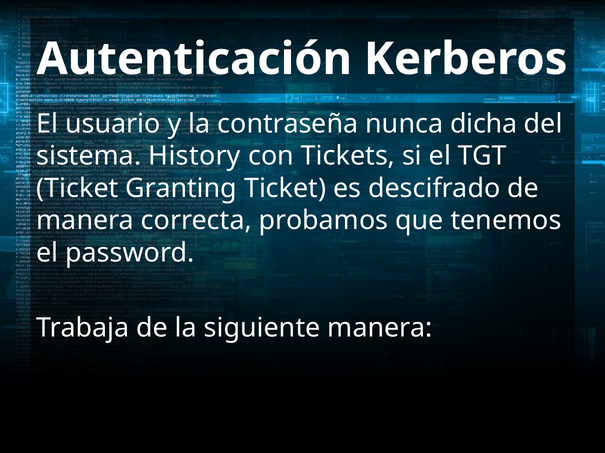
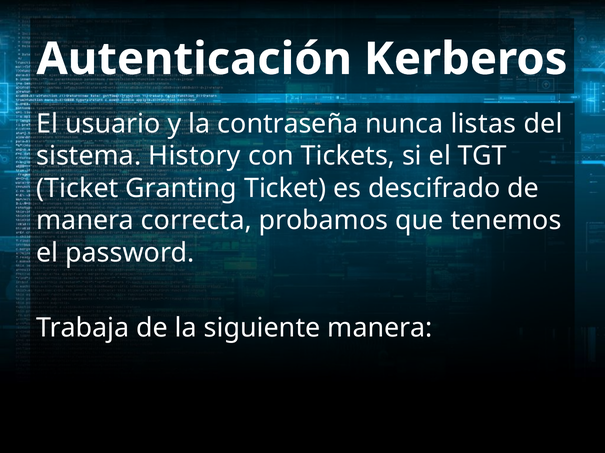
dicha: dicha -> listas
